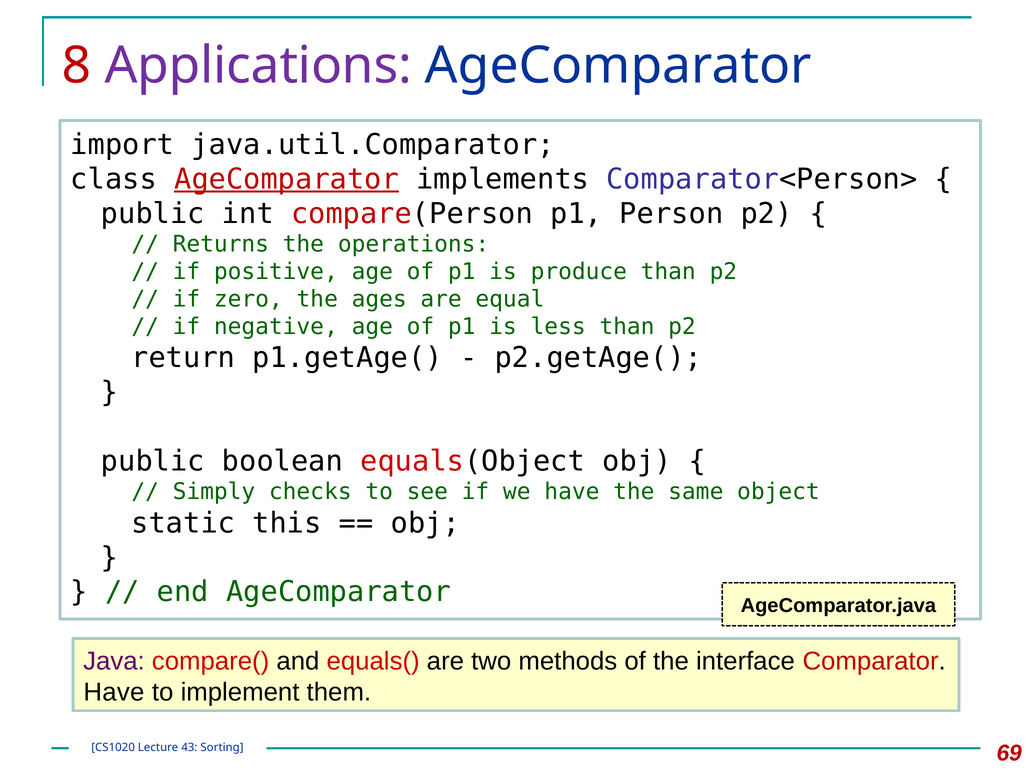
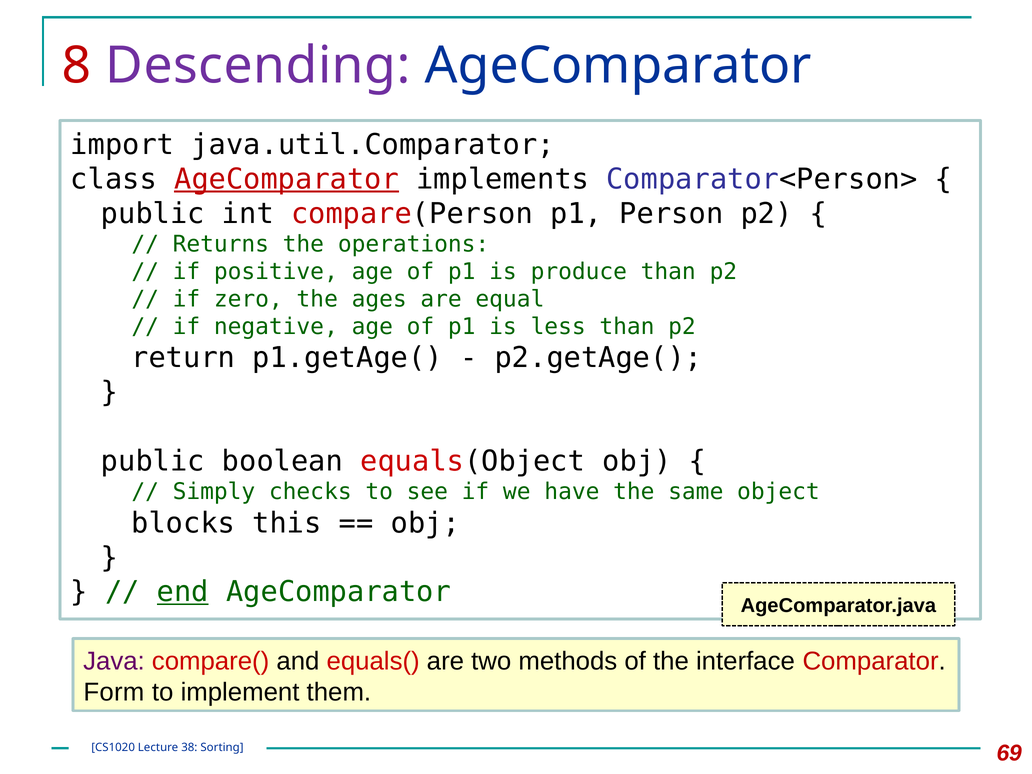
Applications: Applications -> Descending
static: static -> blocks
end underline: none -> present
Have at (114, 692): Have -> Form
43: 43 -> 38
